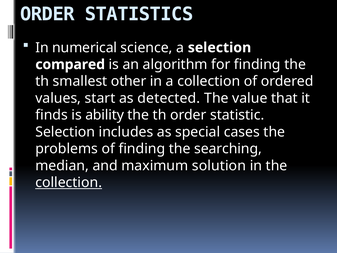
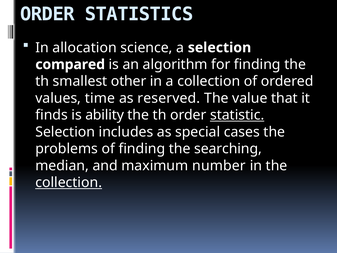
numerical: numerical -> allocation
start: start -> time
detected: detected -> reserved
statistic underline: none -> present
solution: solution -> number
